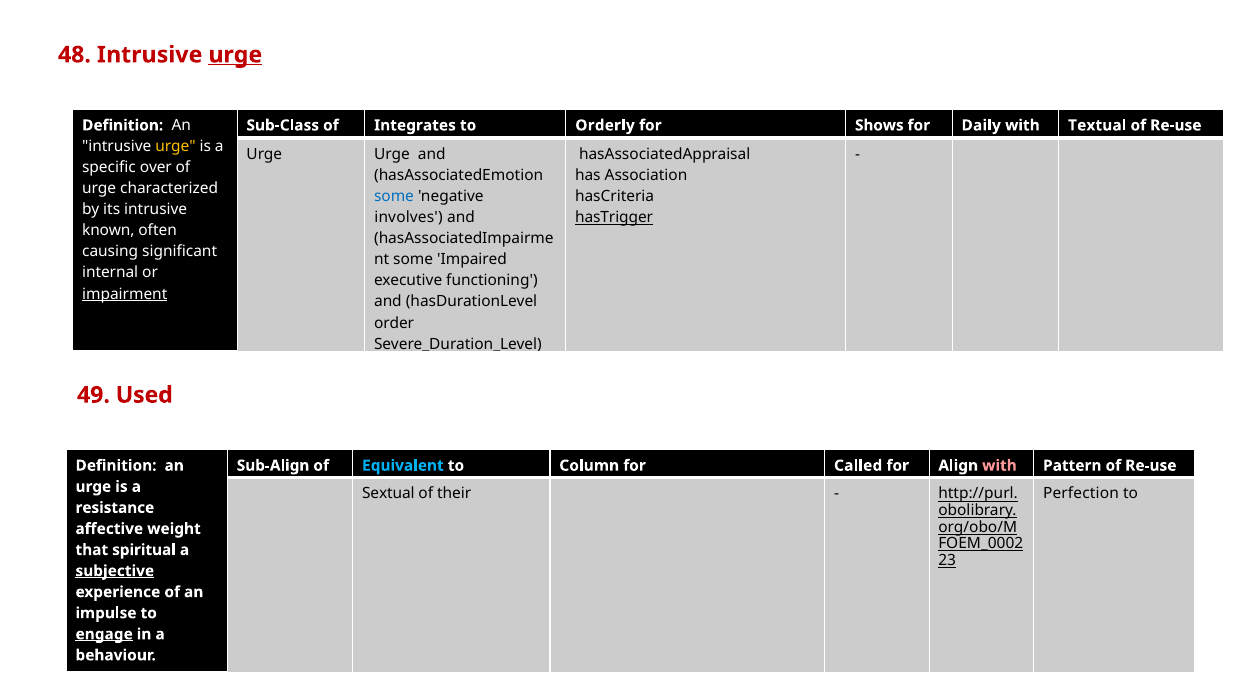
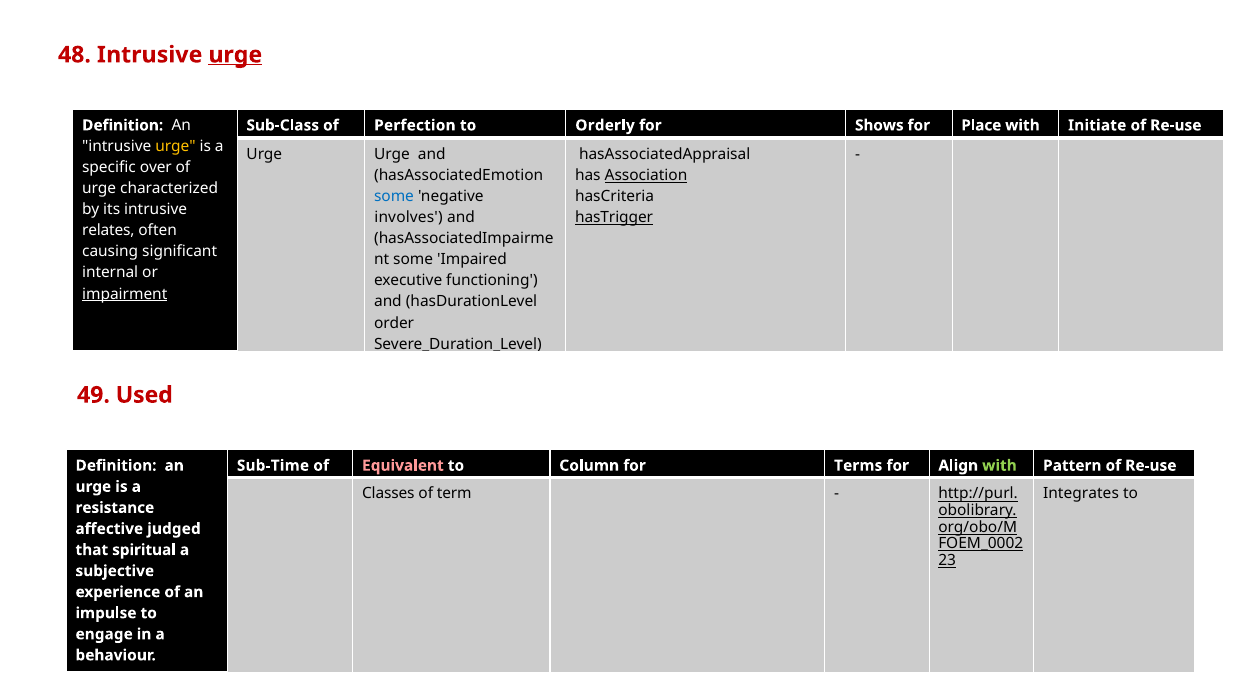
Integrates: Integrates -> Perfection
Daily: Daily -> Place
Textual: Textual -> Initiate
Association underline: none -> present
known: known -> relates
Sub-Align: Sub-Align -> Sub-Time
Equivalent colour: light blue -> pink
Called: Called -> Terms
with at (999, 466) colour: pink -> light green
Sextual: Sextual -> Classes
their: their -> term
Perfection: Perfection -> Integrates
weight: weight -> judged
subjective underline: present -> none
engage underline: present -> none
